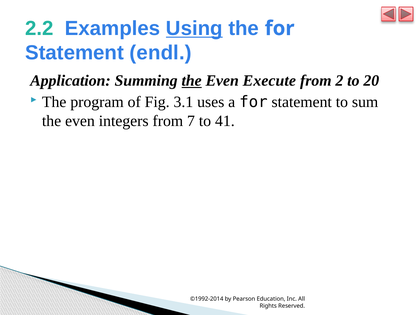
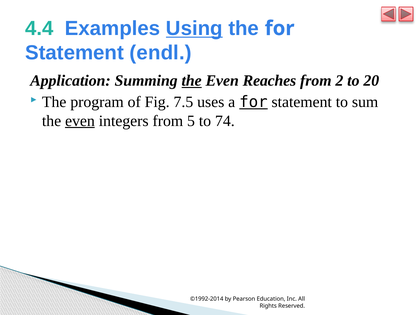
2.2: 2.2 -> 4.4
Execute: Execute -> Reaches
3.1: 3.1 -> 7.5
for at (253, 102) underline: none -> present
even at (80, 121) underline: none -> present
7: 7 -> 5
41: 41 -> 74
